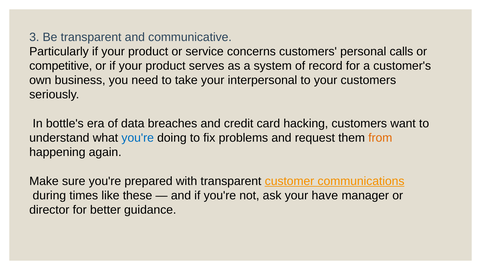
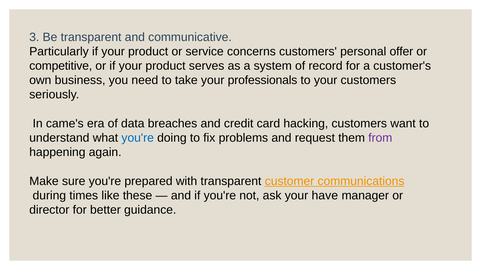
calls: calls -> offer
interpersonal: interpersonal -> professionals
bottle's: bottle's -> came's
from colour: orange -> purple
